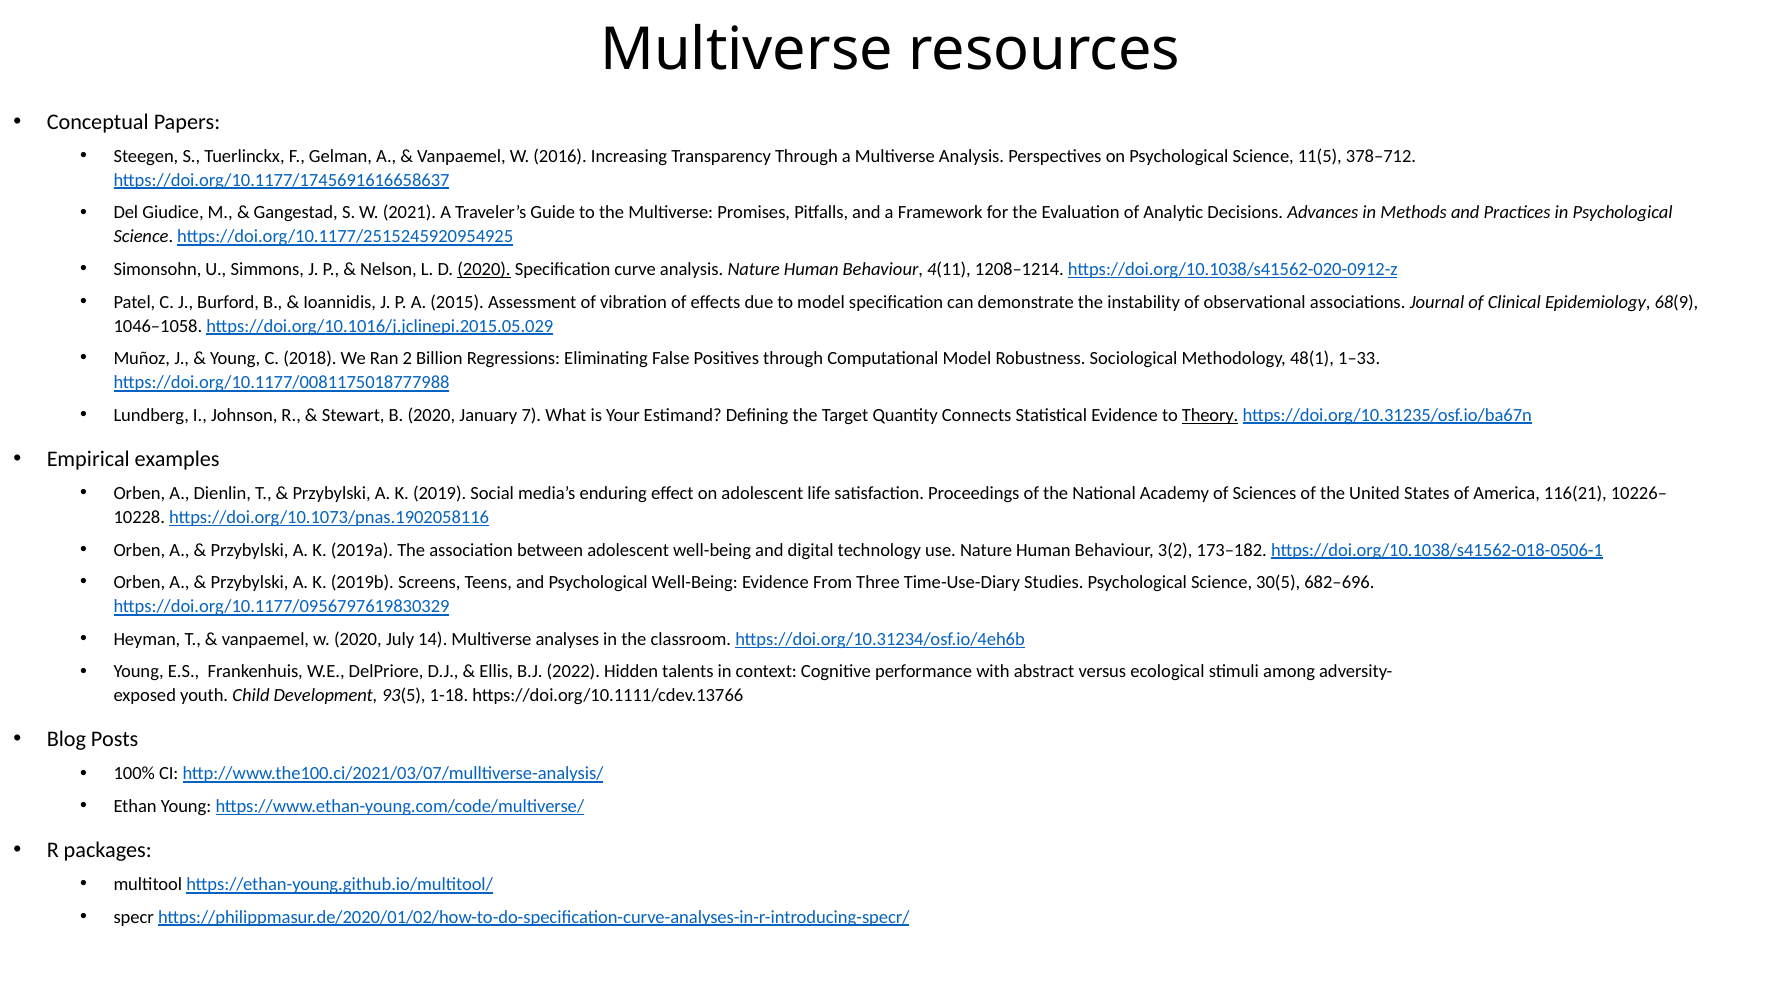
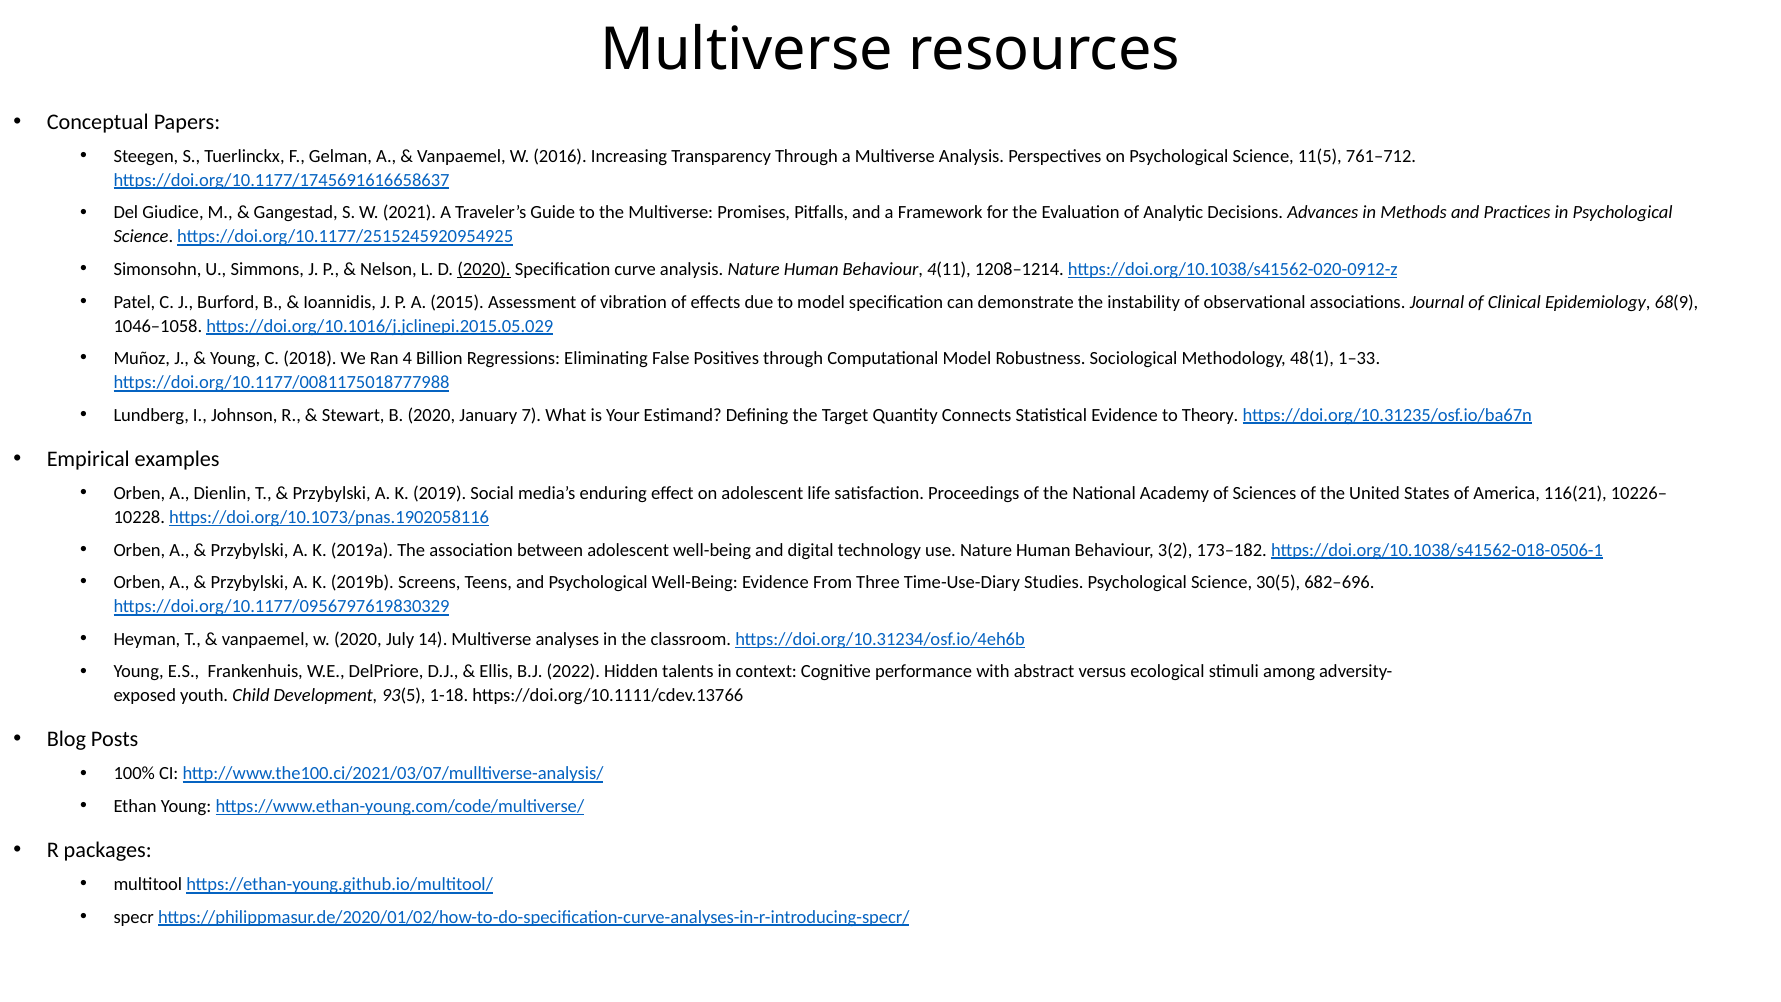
378–712: 378–712 -> 761–712
2: 2 -> 4
Theory underline: present -> none
